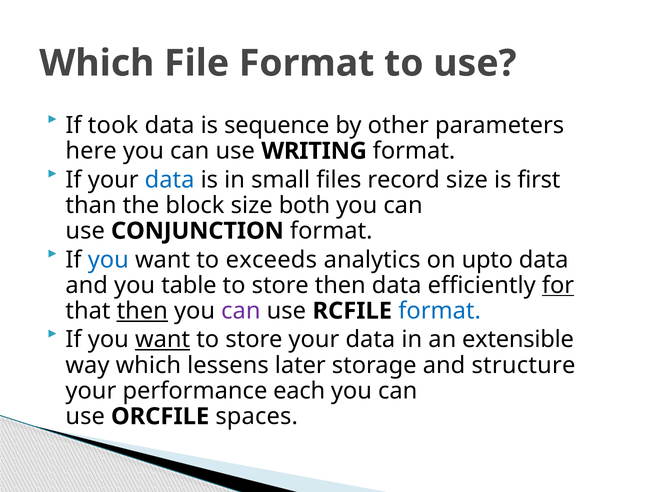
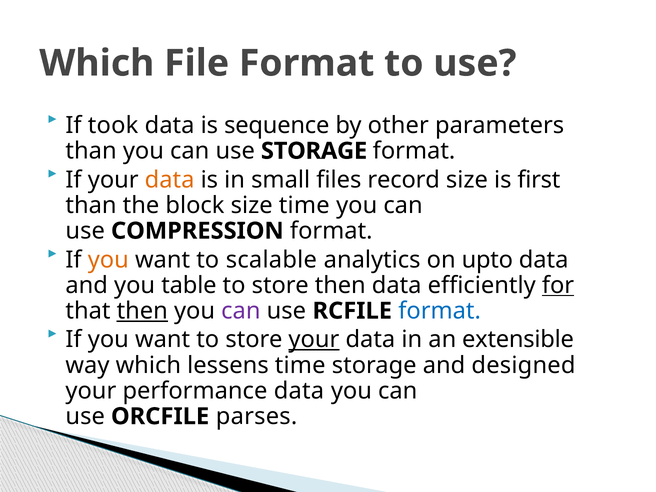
here at (91, 151): here -> than
use WRITING: WRITING -> STORAGE
data at (170, 180) colour: blue -> orange
size both: both -> time
CONJUNCTION: CONJUNCTION -> COMPRESSION
you at (108, 260) colour: blue -> orange
exceeds: exceeds -> scalable
want at (163, 340) underline: present -> none
your at (314, 340) underline: none -> present
lessens later: later -> time
structure: structure -> designed
performance each: each -> data
spaces: spaces -> parses
